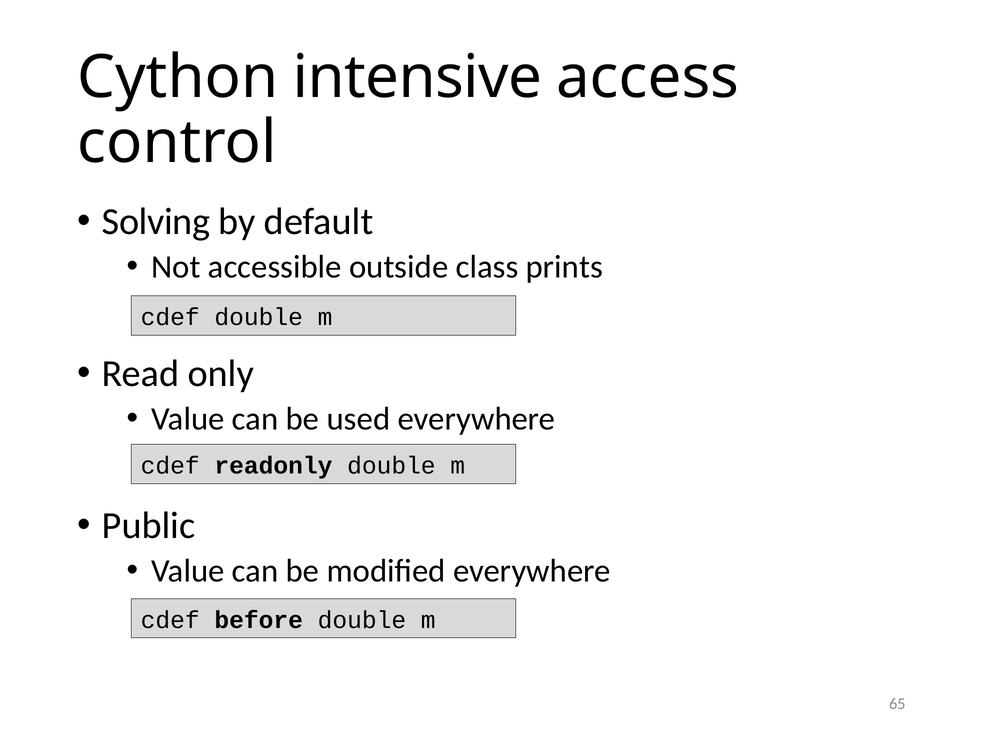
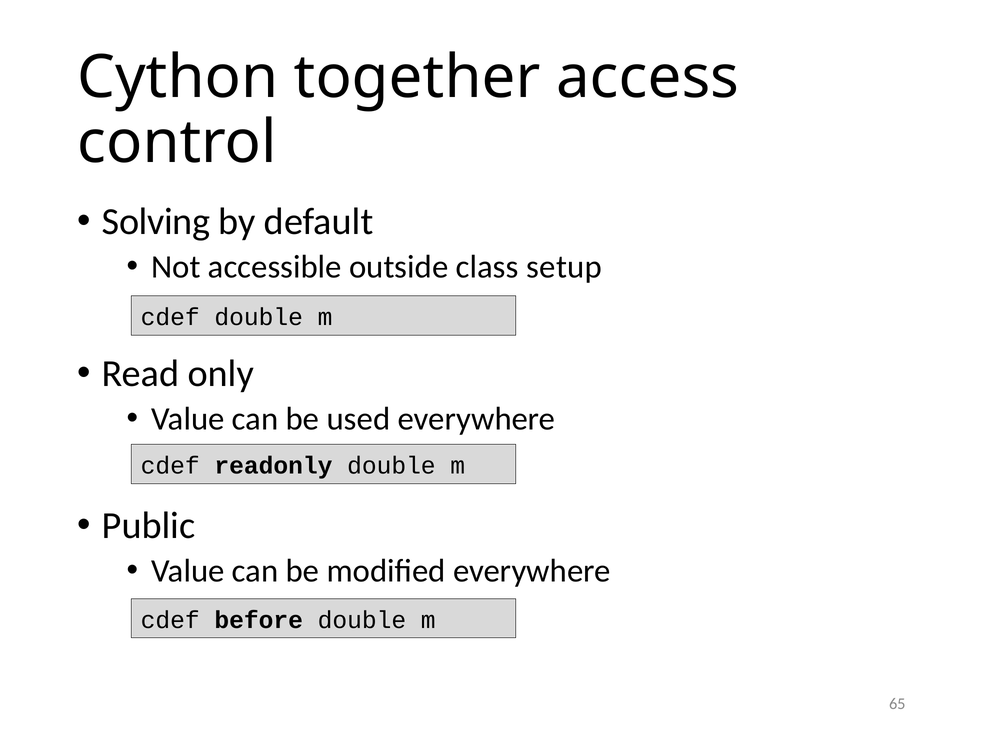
intensive: intensive -> together
prints: prints -> setup
